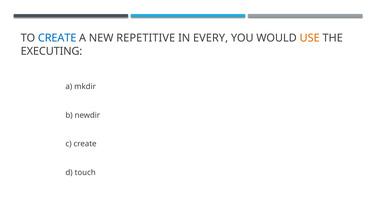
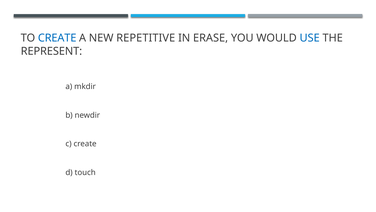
EVERY: EVERY -> ERASE
USE colour: orange -> blue
EXECUTING: EXECUTING -> REPRESENT
